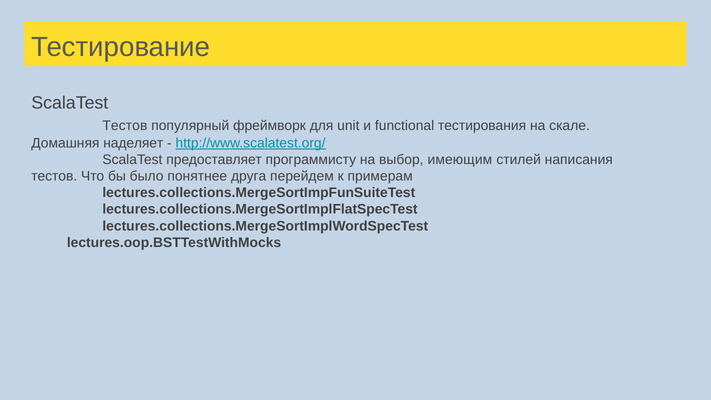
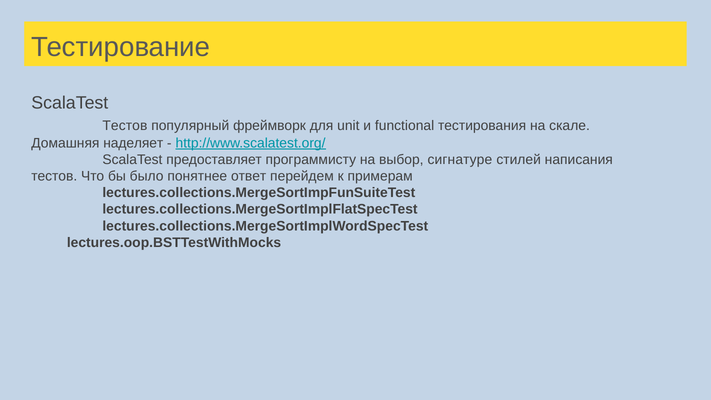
имеющим: имеющим -> сигнатуре
друга: друга -> ответ
